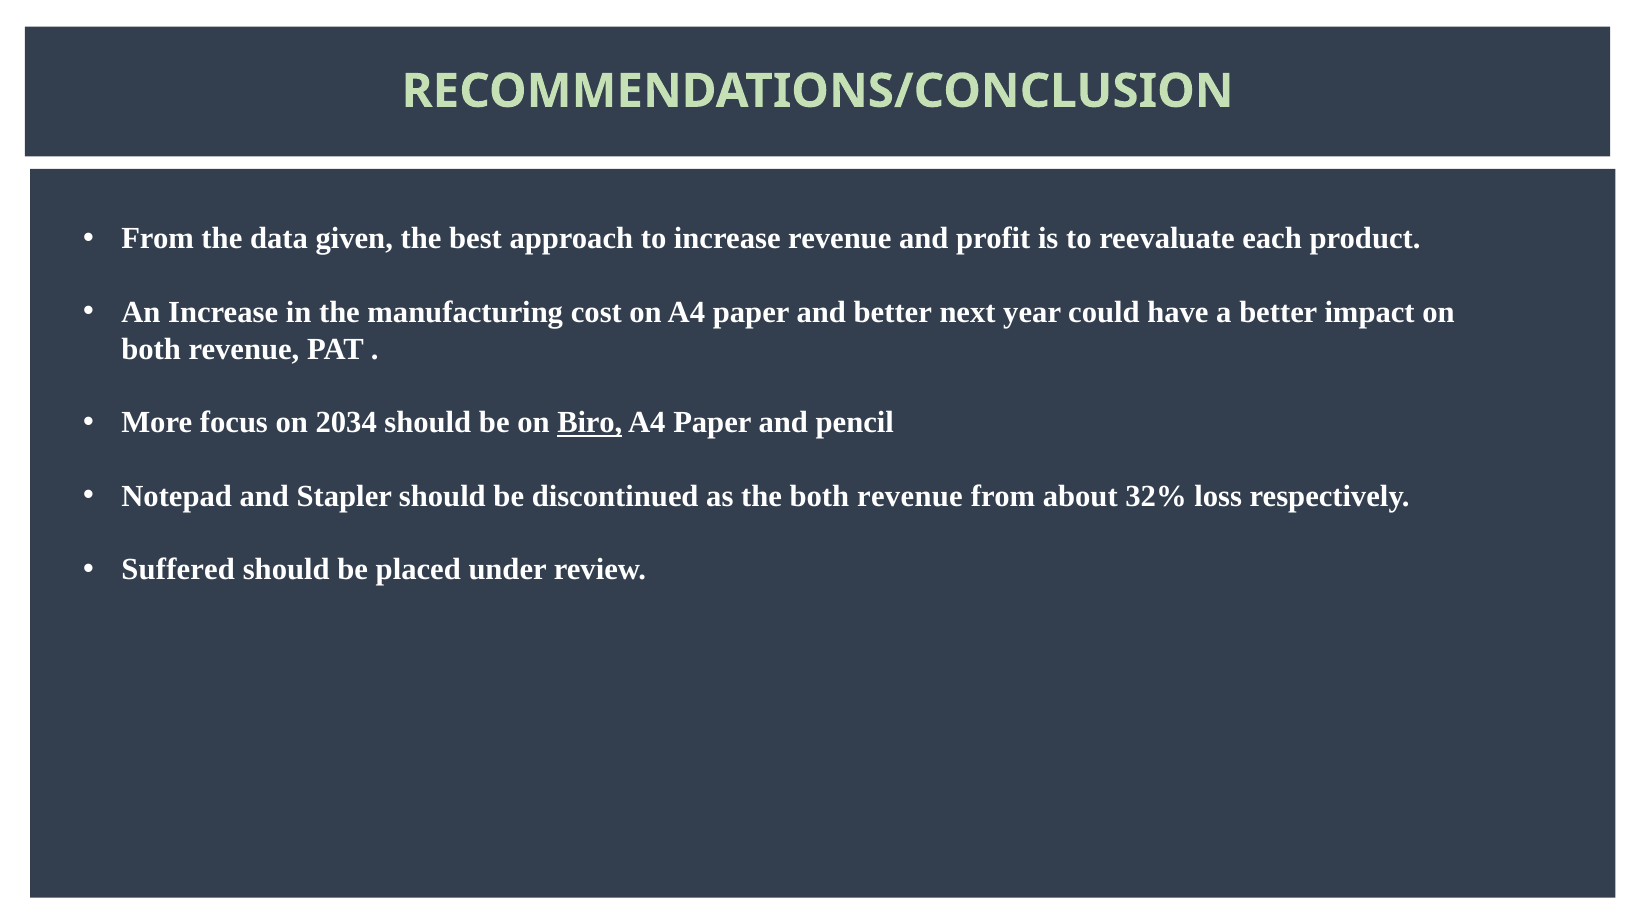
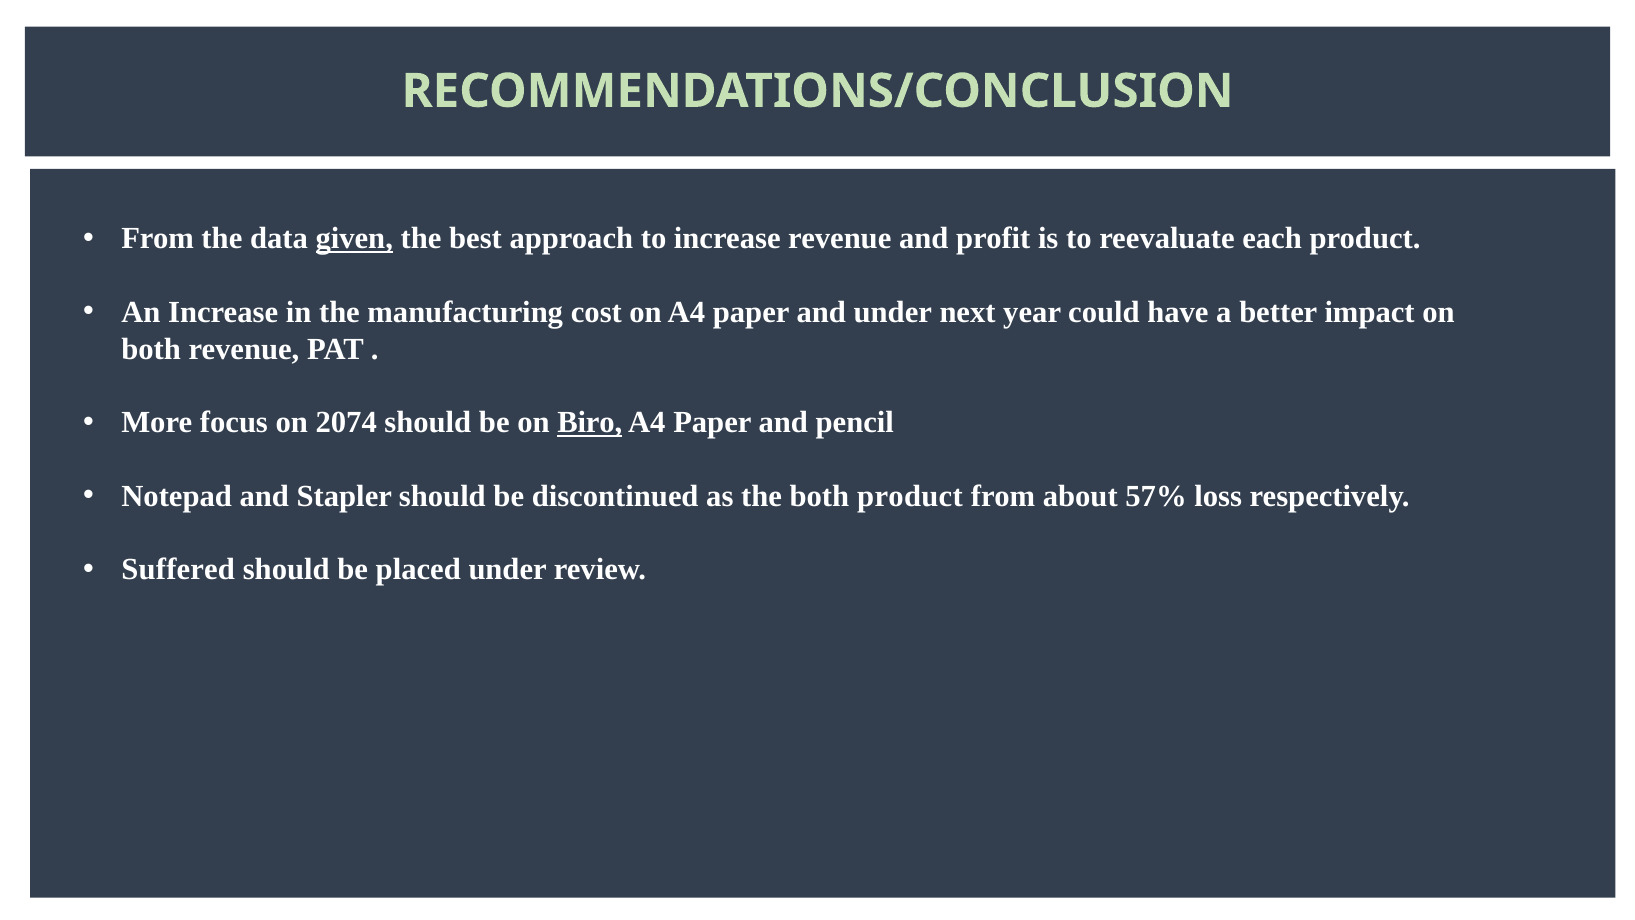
given underline: none -> present
and better: better -> under
2034: 2034 -> 2074
the both revenue: revenue -> product
32%: 32% -> 57%
